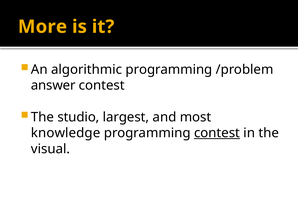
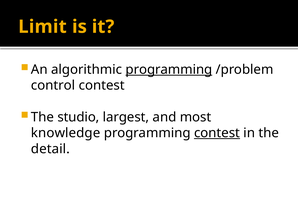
More: More -> Limit
programming at (169, 70) underline: none -> present
answer: answer -> control
visual: visual -> detail
